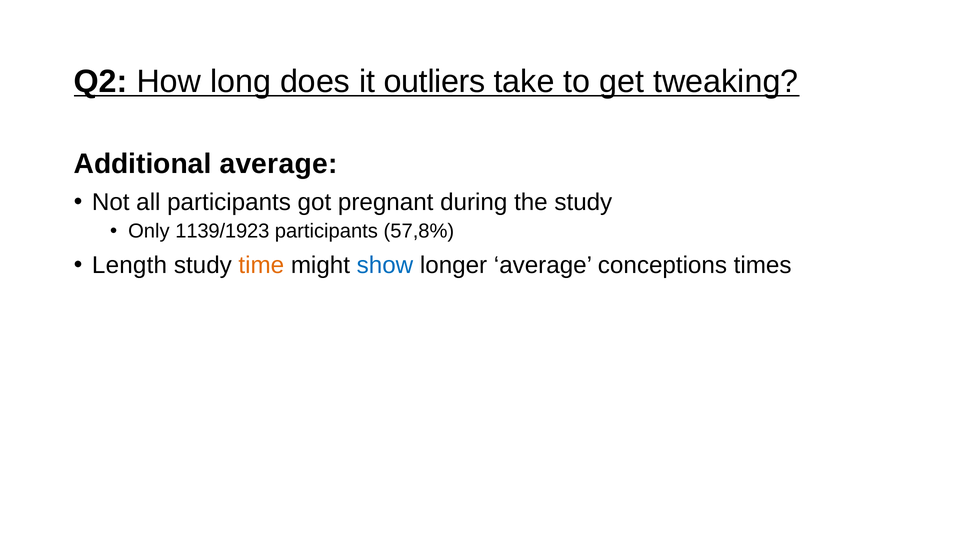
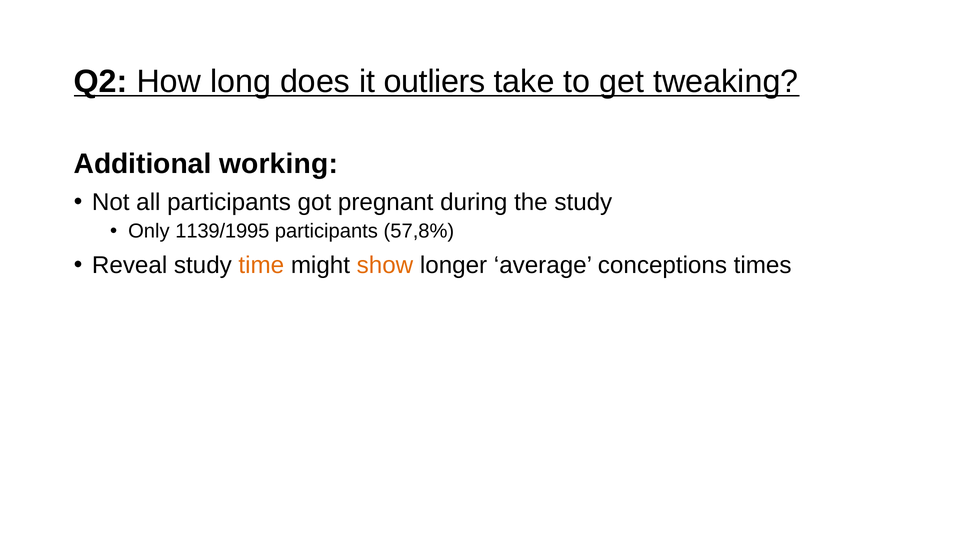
Additional average: average -> working
1139/1923: 1139/1923 -> 1139/1995
Length: Length -> Reveal
show colour: blue -> orange
